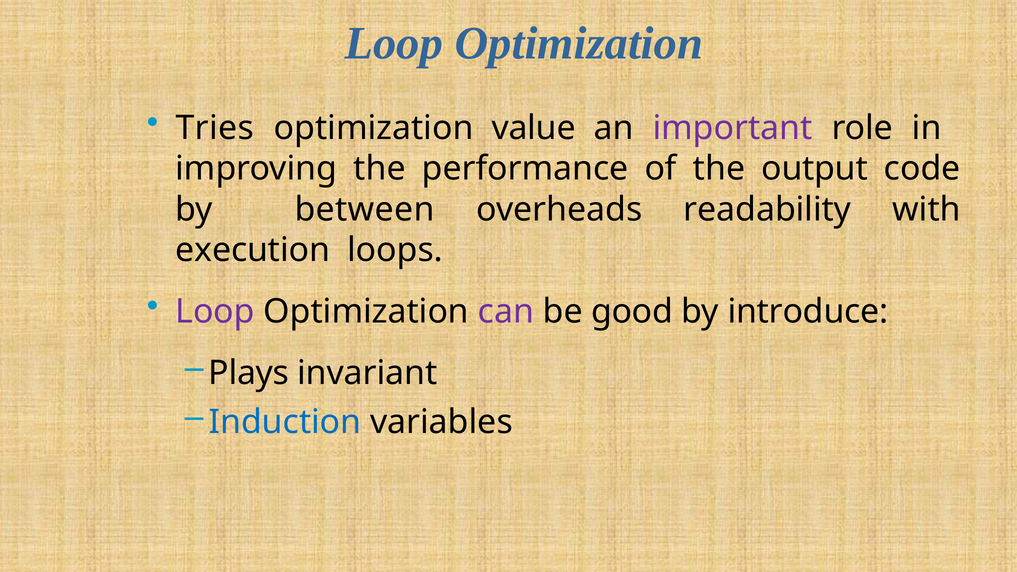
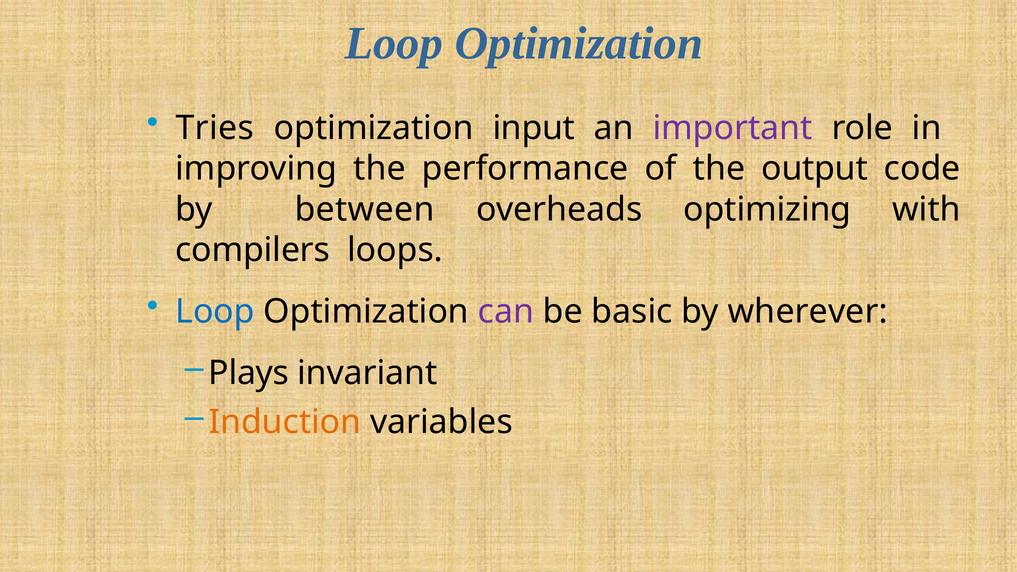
value: value -> input
readability: readability -> optimizing
execution: execution -> compilers
Loop at (215, 312) colour: purple -> blue
good: good -> basic
introduce: introduce -> wherever
Induction colour: blue -> orange
